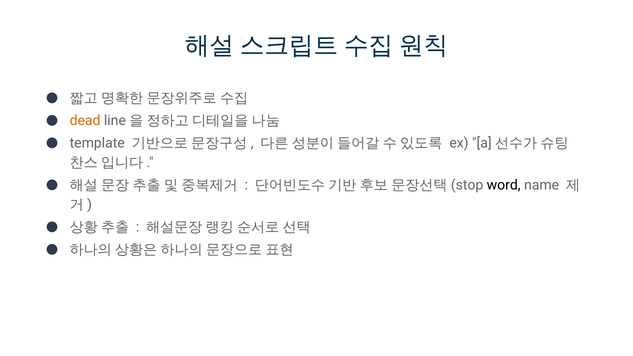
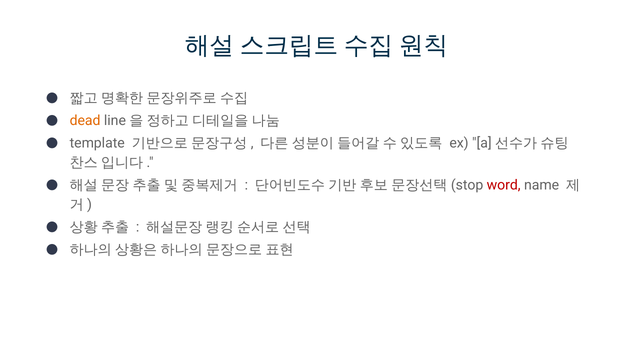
word colour: black -> red
